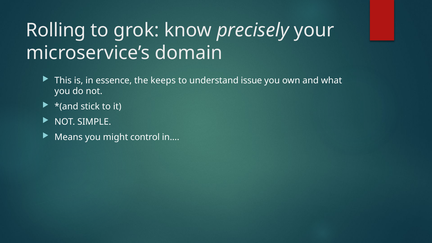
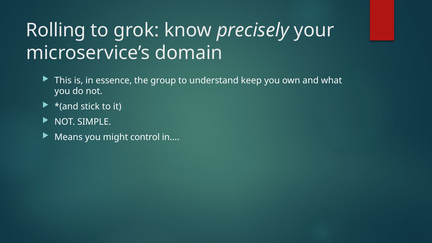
keeps: keeps -> group
issue: issue -> keep
